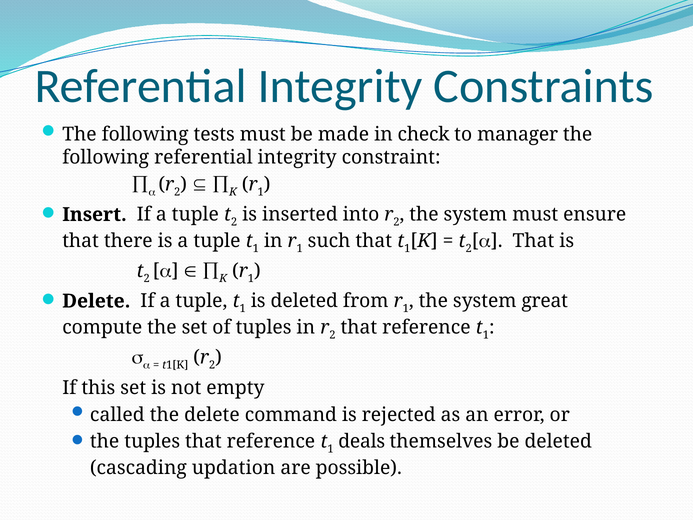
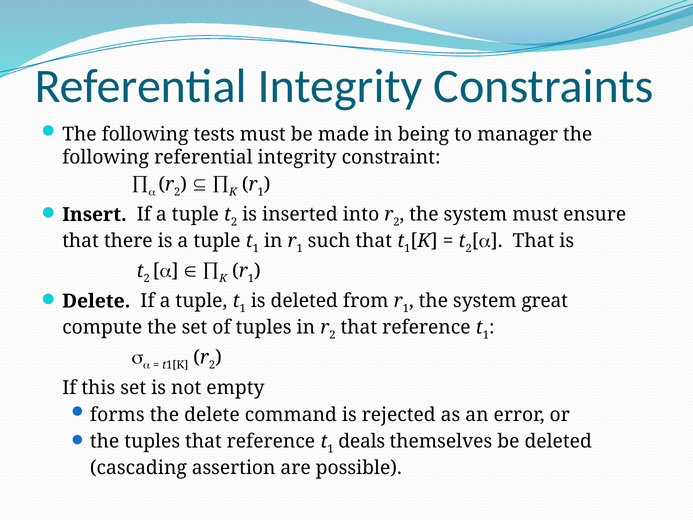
check: check -> being
called: called -> forms
updation: updation -> assertion
